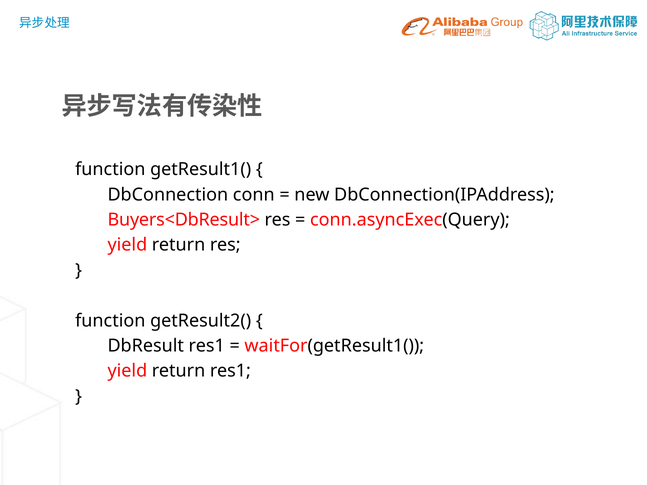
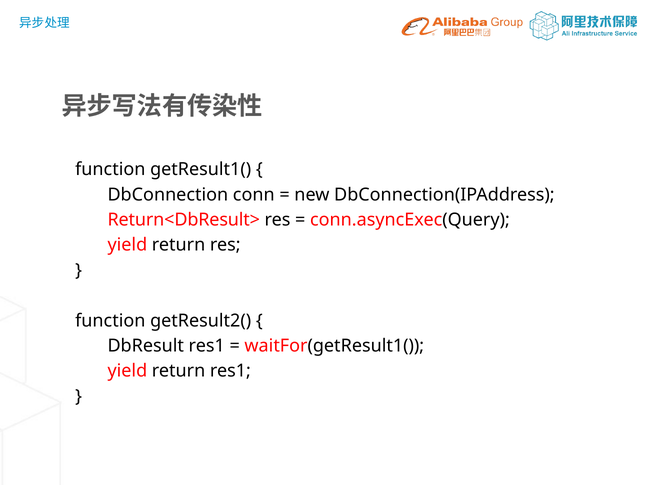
Buyers<DbResult>: Buyers<DbResult> -> Return<DbResult>
